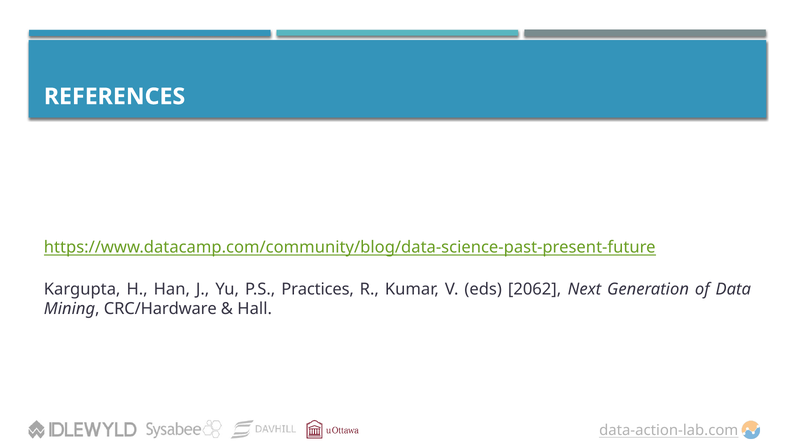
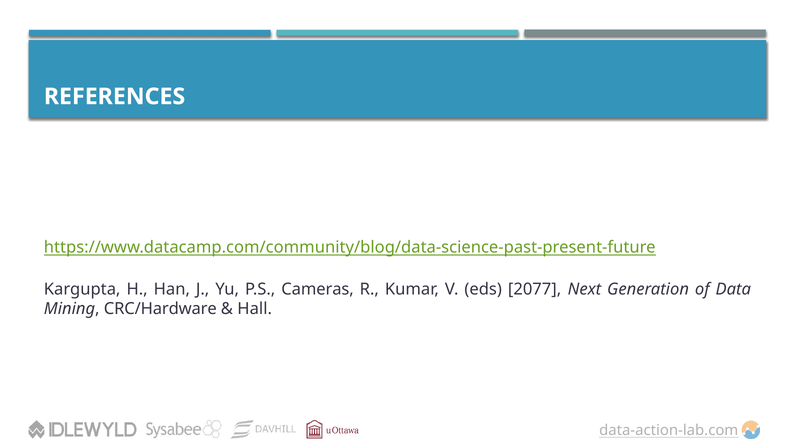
Practices: Practices -> Cameras
2062: 2062 -> 2077
